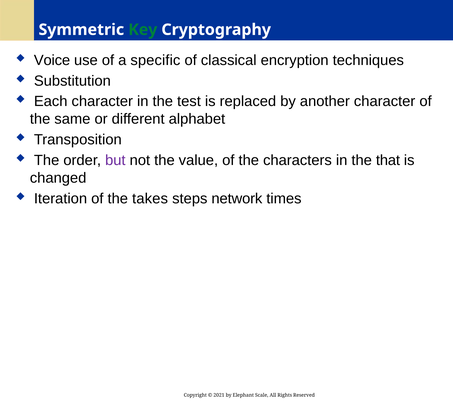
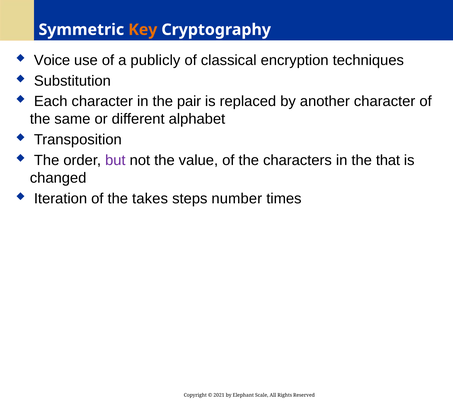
Key colour: green -> orange
specific: specific -> publicly
test: test -> pair
network: network -> number
